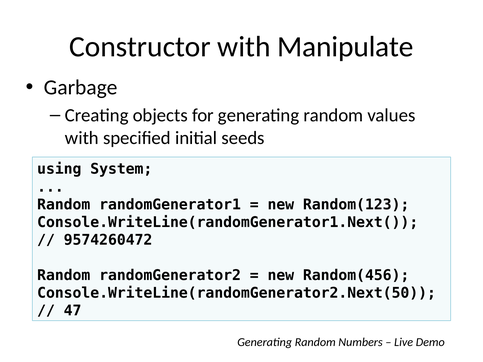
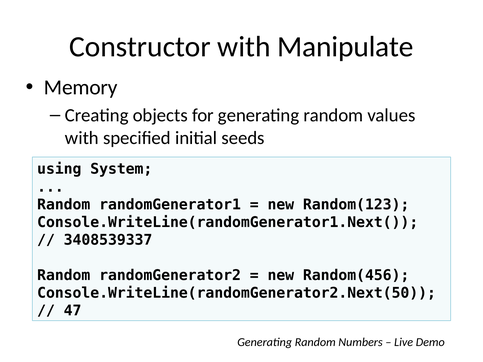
Garbage: Garbage -> Memory
9574260472: 9574260472 -> 3408539337
